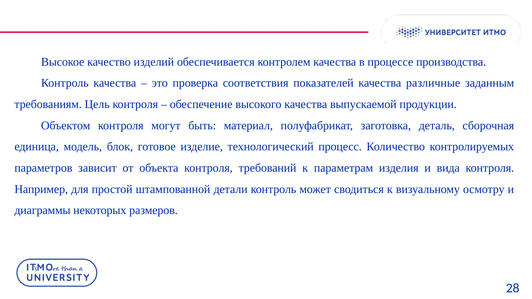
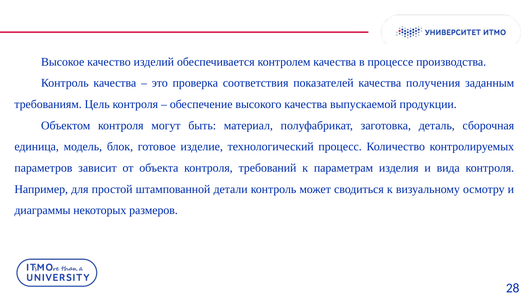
различные: различные -> получения
